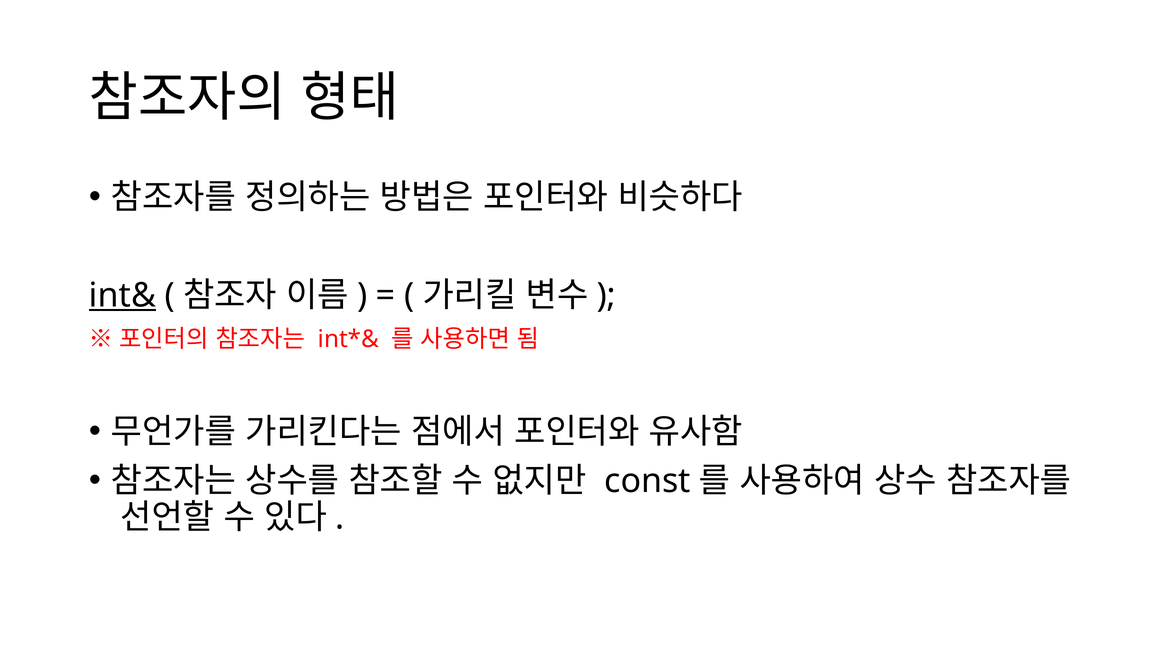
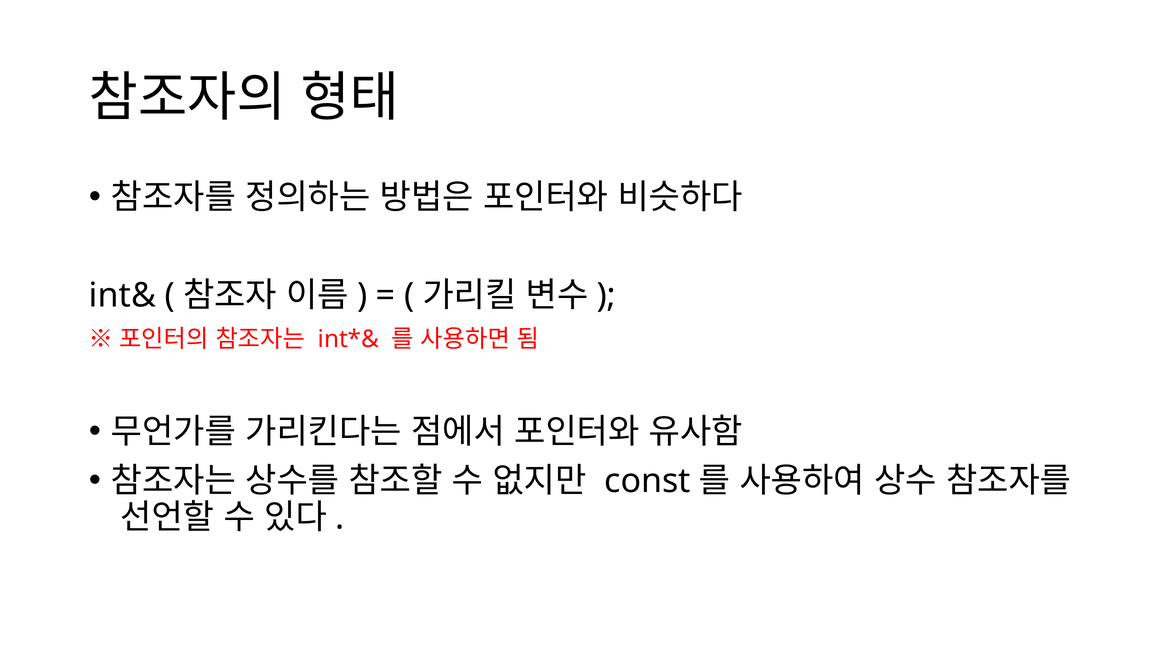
int& underline: present -> none
